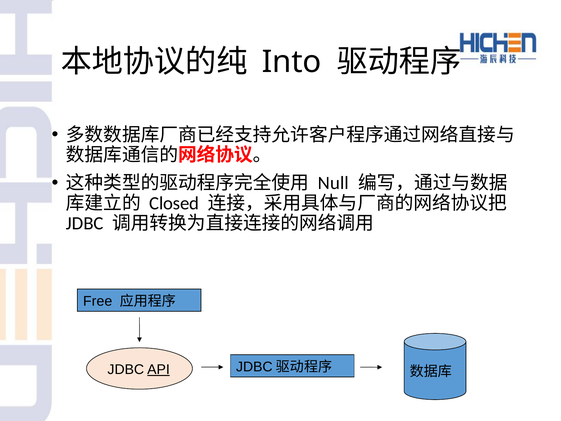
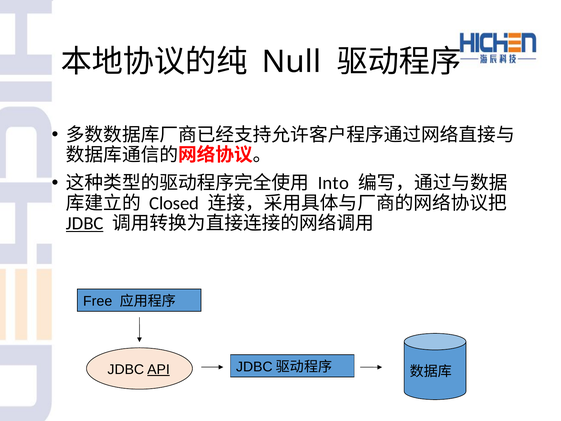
Into: Into -> Null
Null: Null -> Into
JDBC at (85, 223) underline: none -> present
